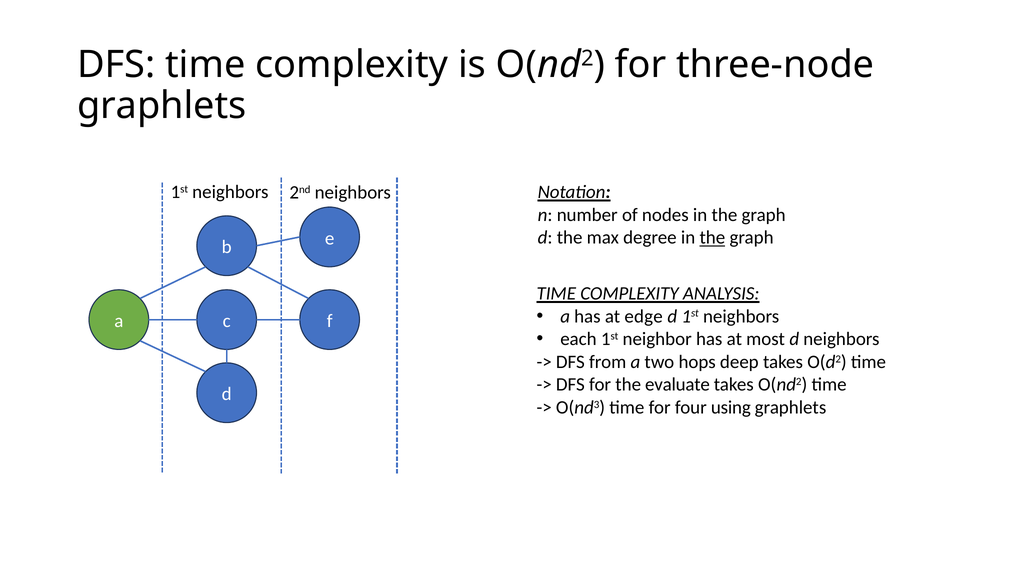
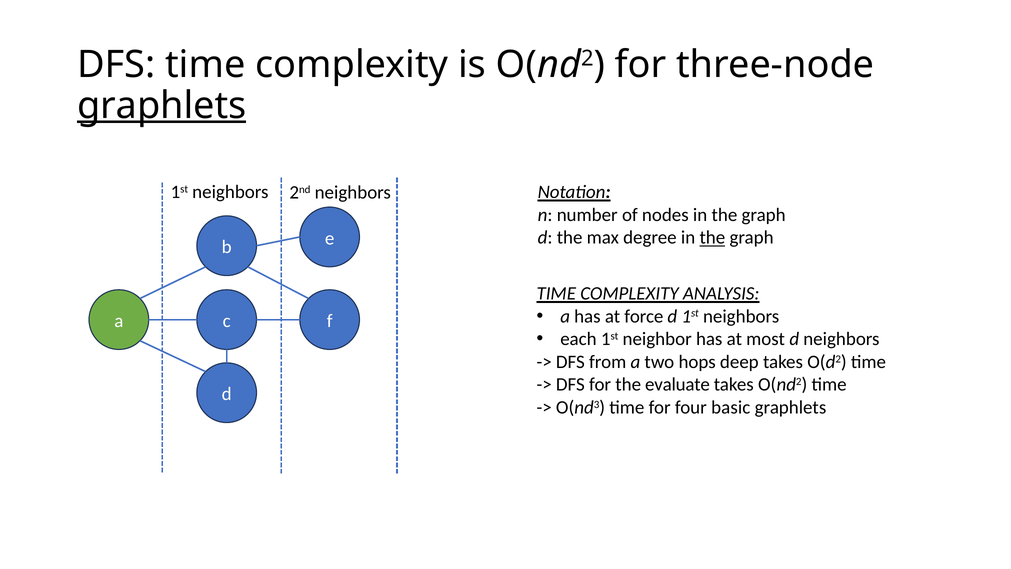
graphlets at (162, 105) underline: none -> present
edge: edge -> force
using: using -> basic
